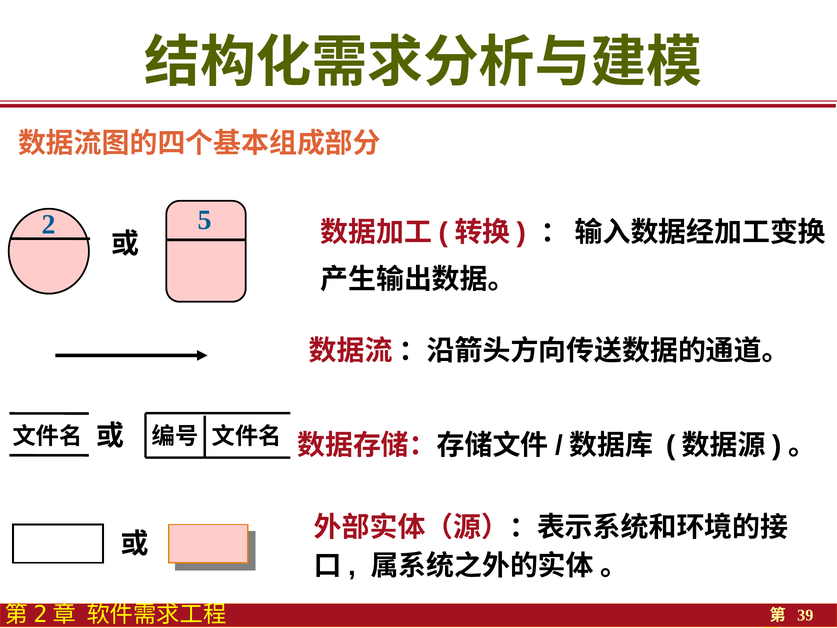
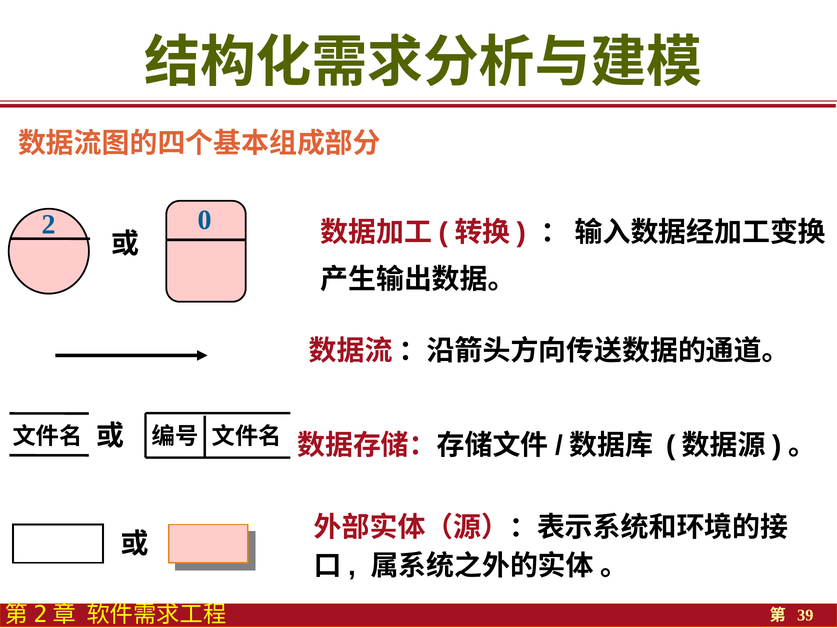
5: 5 -> 0
